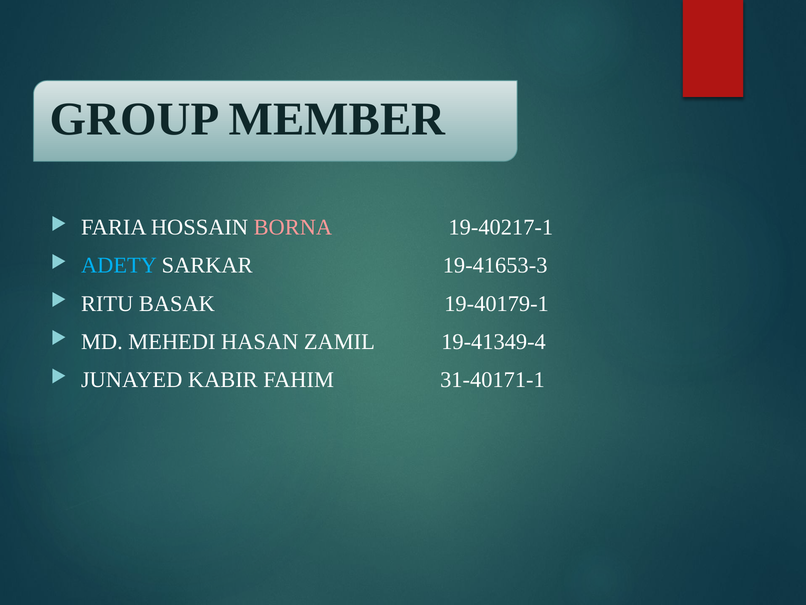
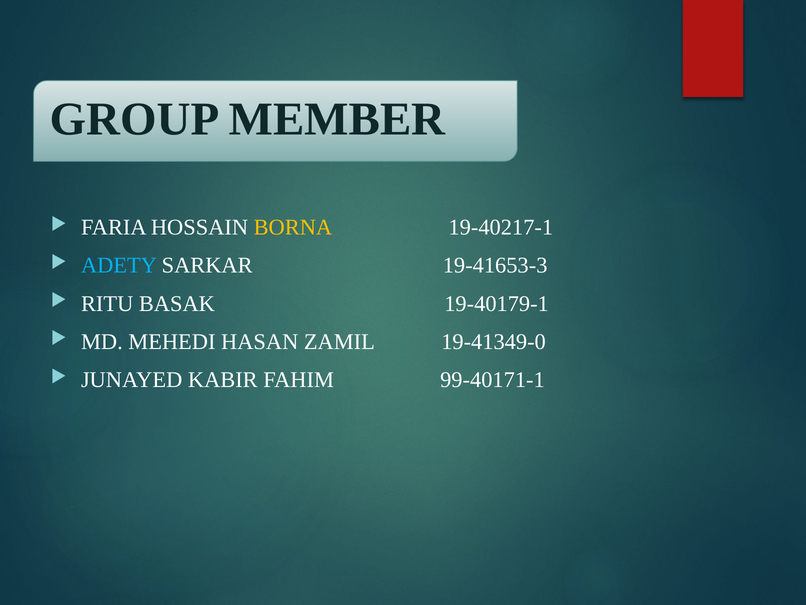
BORNA colour: pink -> yellow
19-41349-4: 19-41349-4 -> 19-41349-0
31-40171-1: 31-40171-1 -> 99-40171-1
